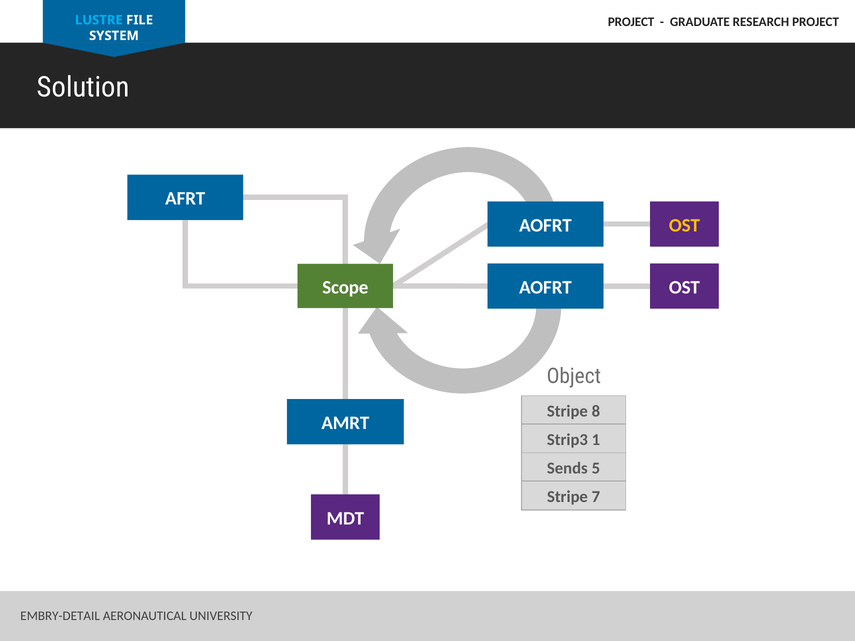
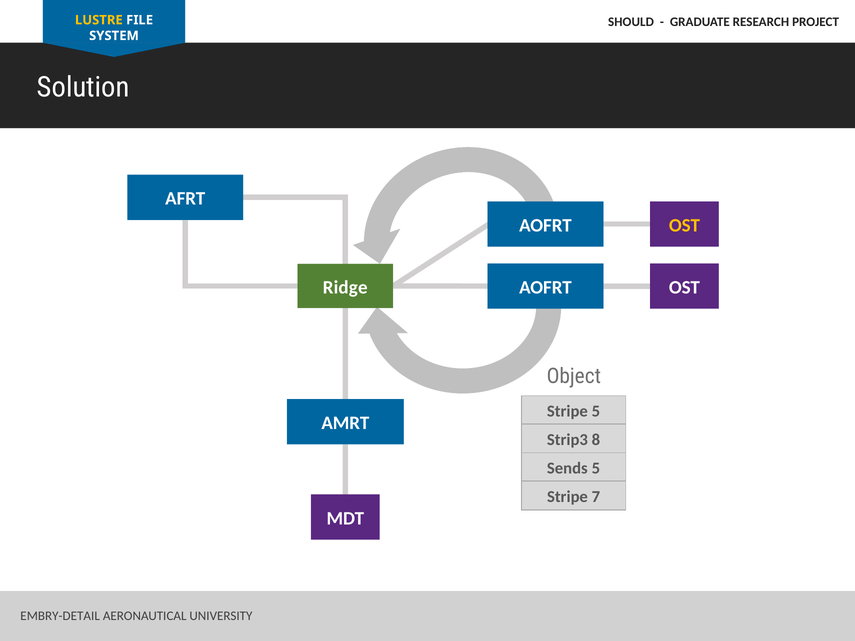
PROJECT at (631, 22): PROJECT -> SHOULD
LUSTRE colour: light blue -> yellow
Scope: Scope -> Ridge
Stripe 8: 8 -> 5
1: 1 -> 8
